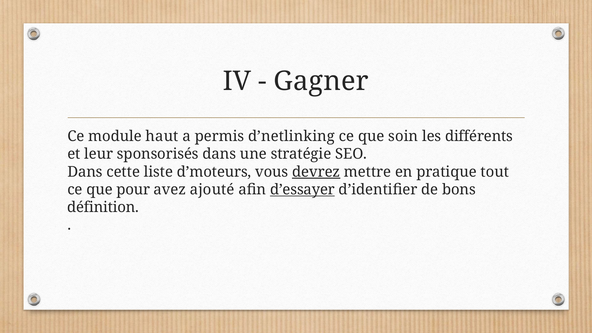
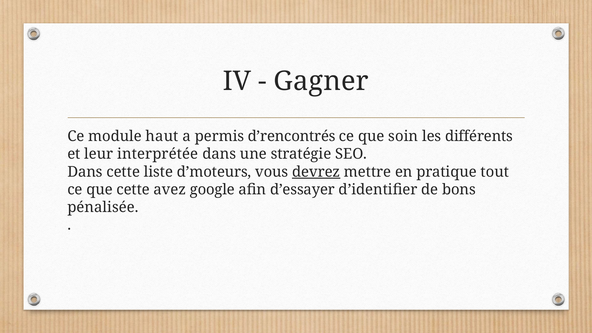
d’netlinking: d’netlinking -> d’rencontrés
sponsorisés: sponsorisés -> interprétée
que pour: pour -> cette
ajouté: ajouté -> google
d’essayer underline: present -> none
définition: définition -> pénalisée
